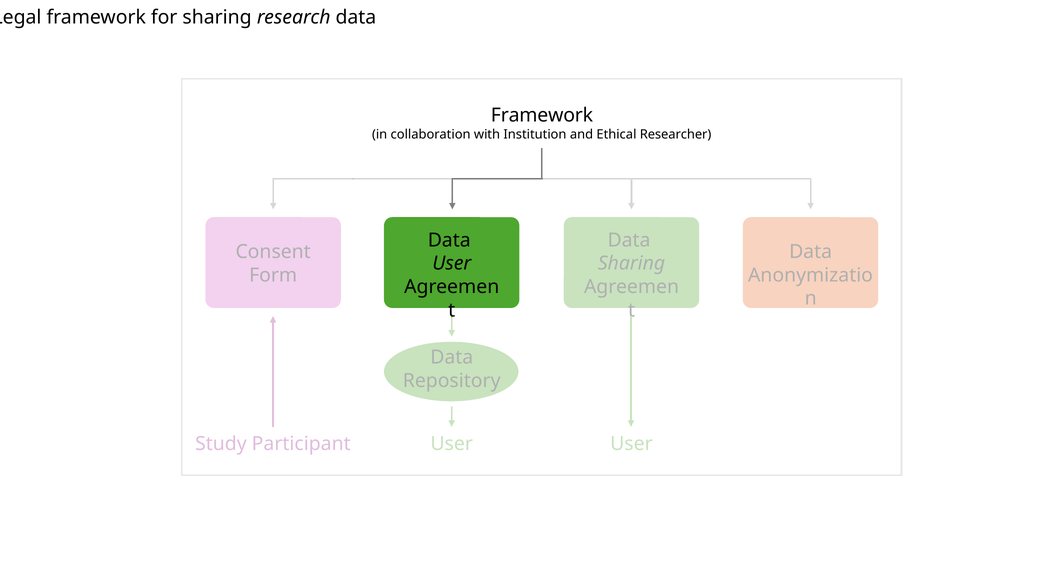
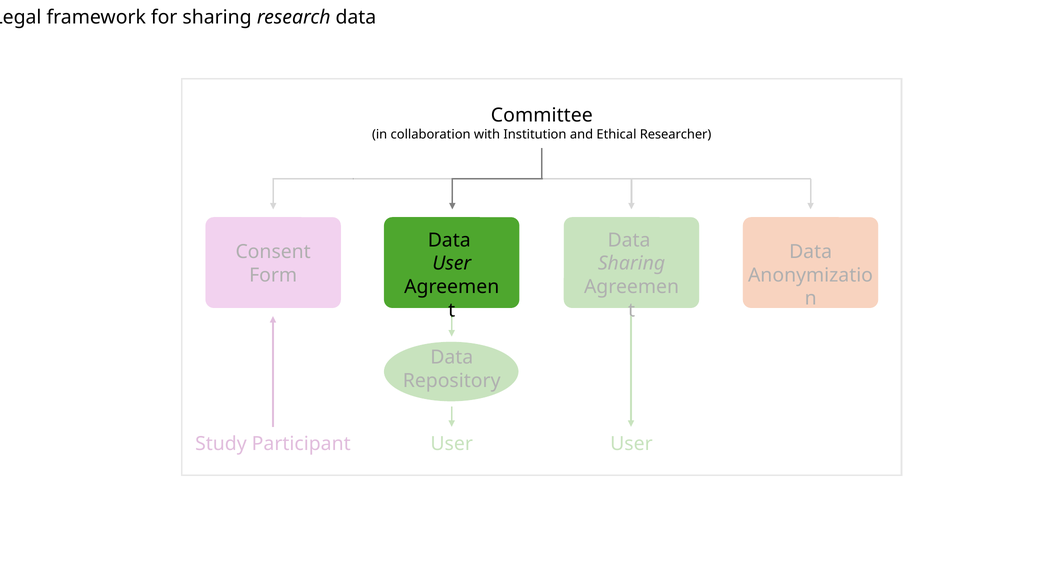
Framework at (542, 115): Framework -> Committee
